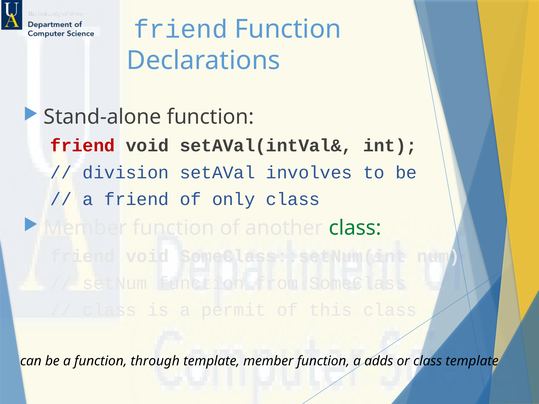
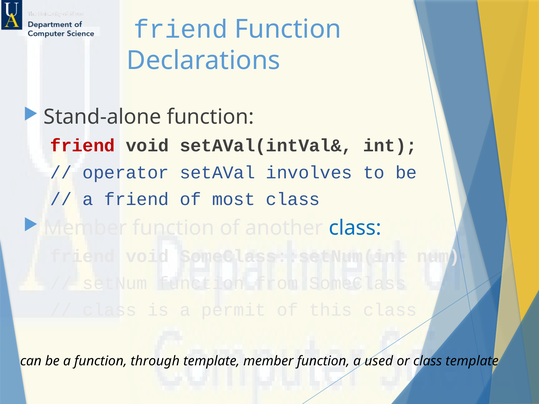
division: division -> operator
only: only -> most
class at (355, 228) colour: green -> blue
adds: adds -> used
